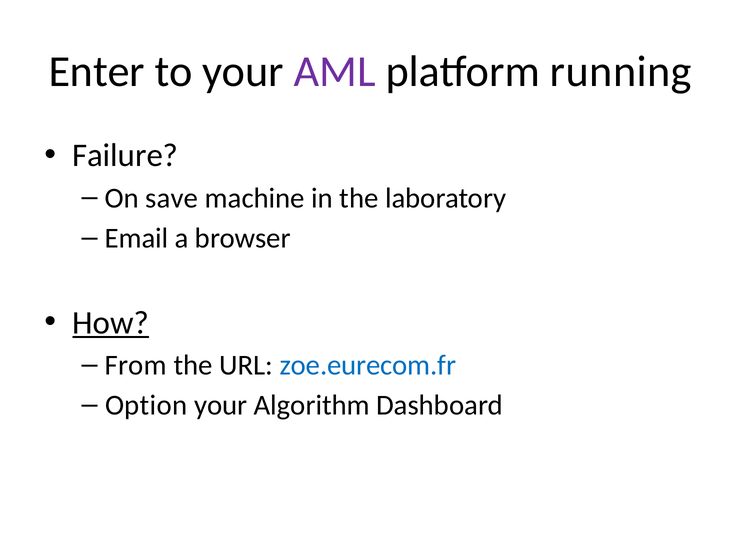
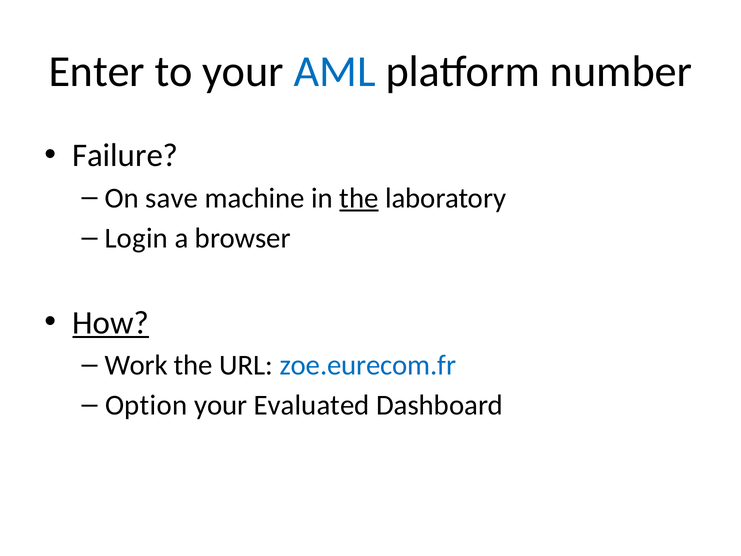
AML colour: purple -> blue
running: running -> number
the at (359, 198) underline: none -> present
Email: Email -> Login
From: From -> Work
Algorithm: Algorithm -> Evaluated
